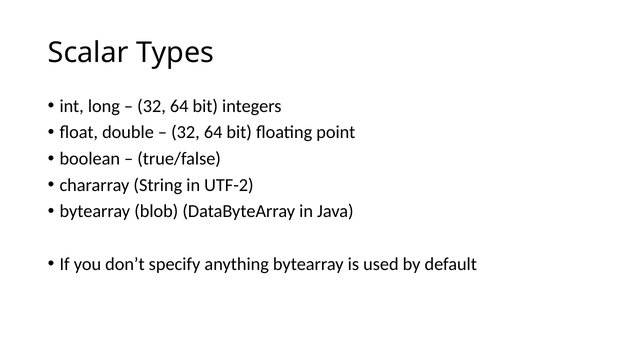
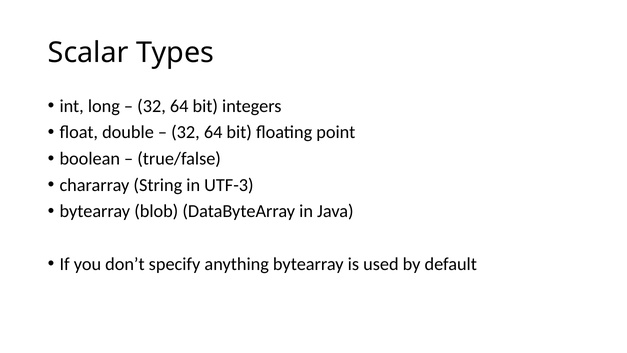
UTF-2: UTF-2 -> UTF-3
